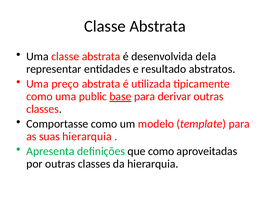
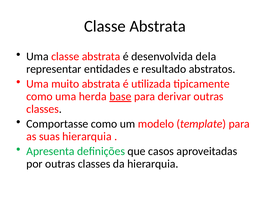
preço: preço -> muito
public: public -> herda
que como: como -> casos
